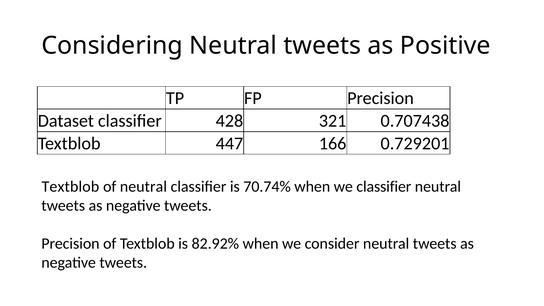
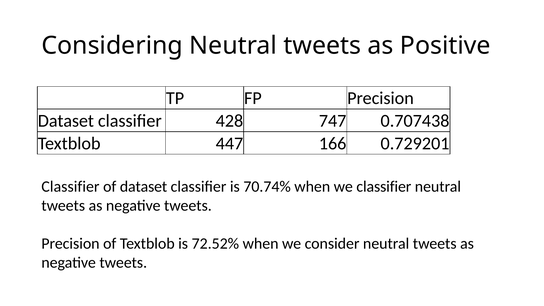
321: 321 -> 747
Textblob at (70, 186): Textblob -> Classifier
of neutral: neutral -> dataset
82.92%: 82.92% -> 72.52%
